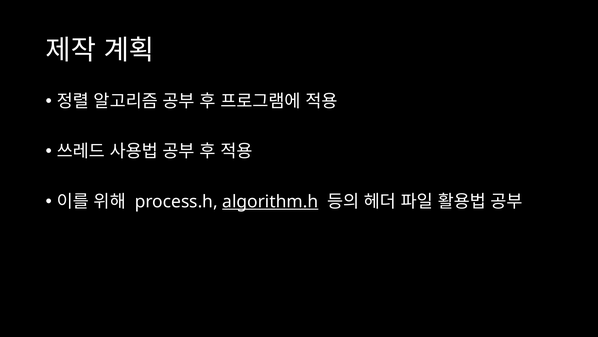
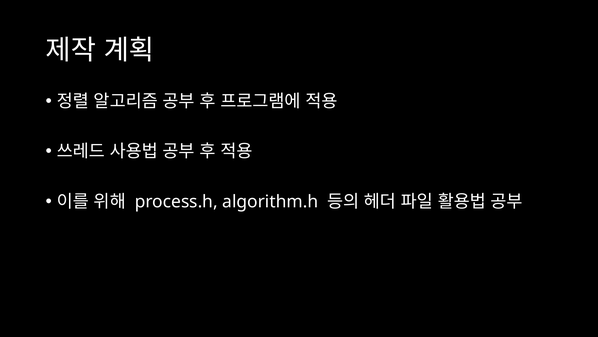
algorithm.h underline: present -> none
